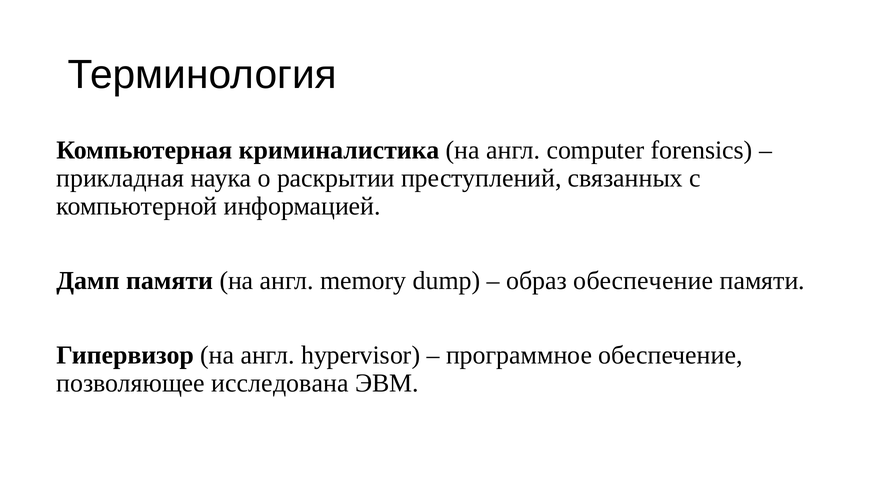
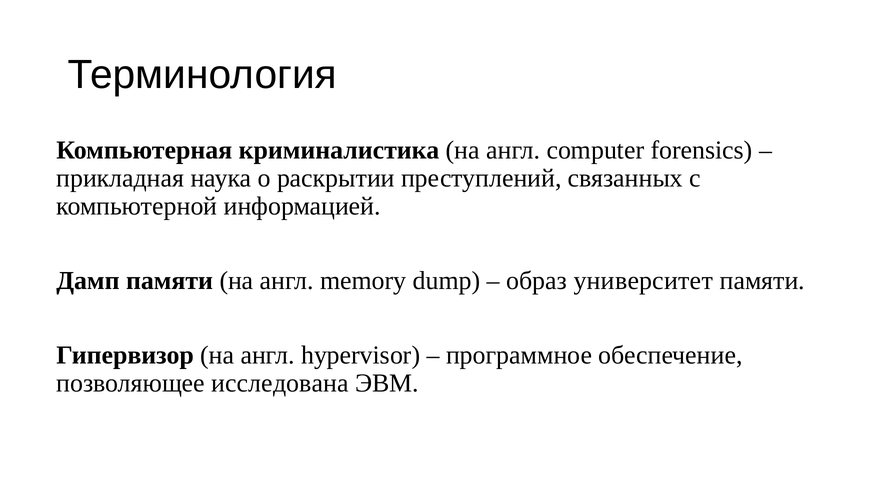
образ обеспечение: обеспечение -> университет
